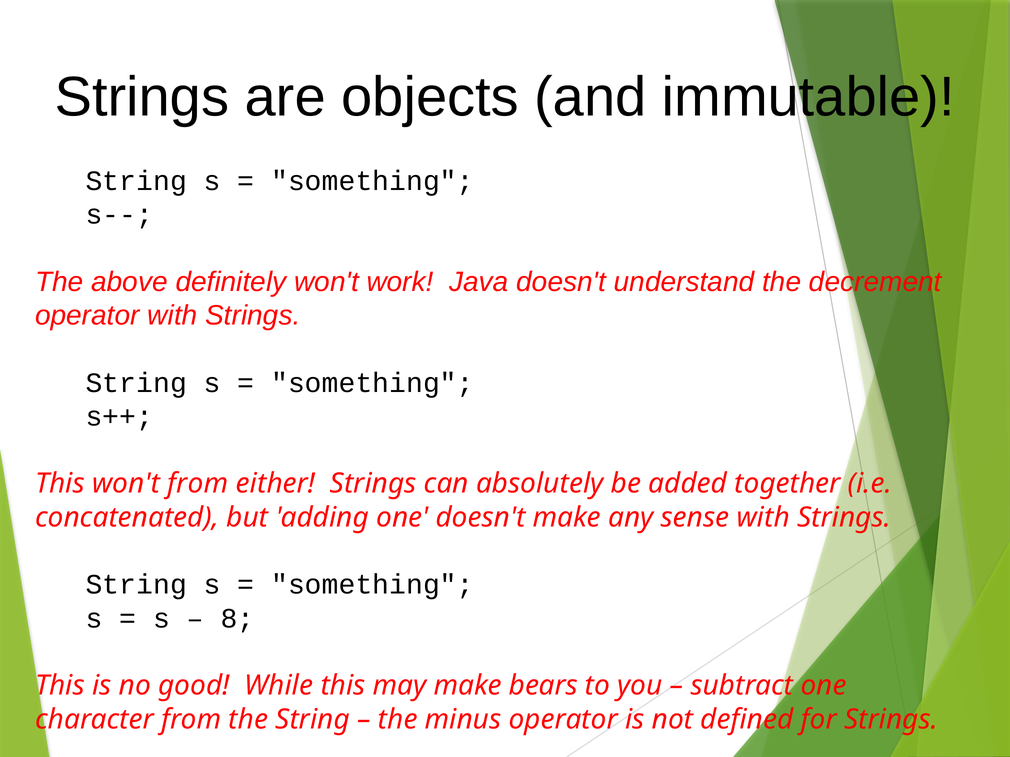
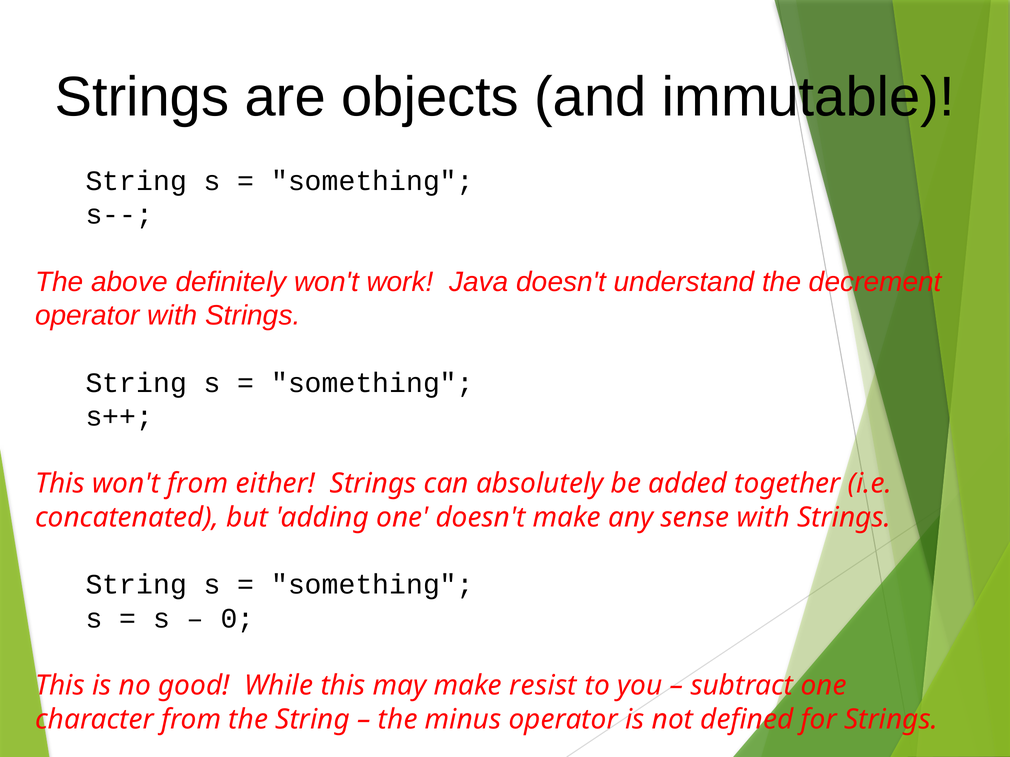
8: 8 -> 0
bears: bears -> resist
